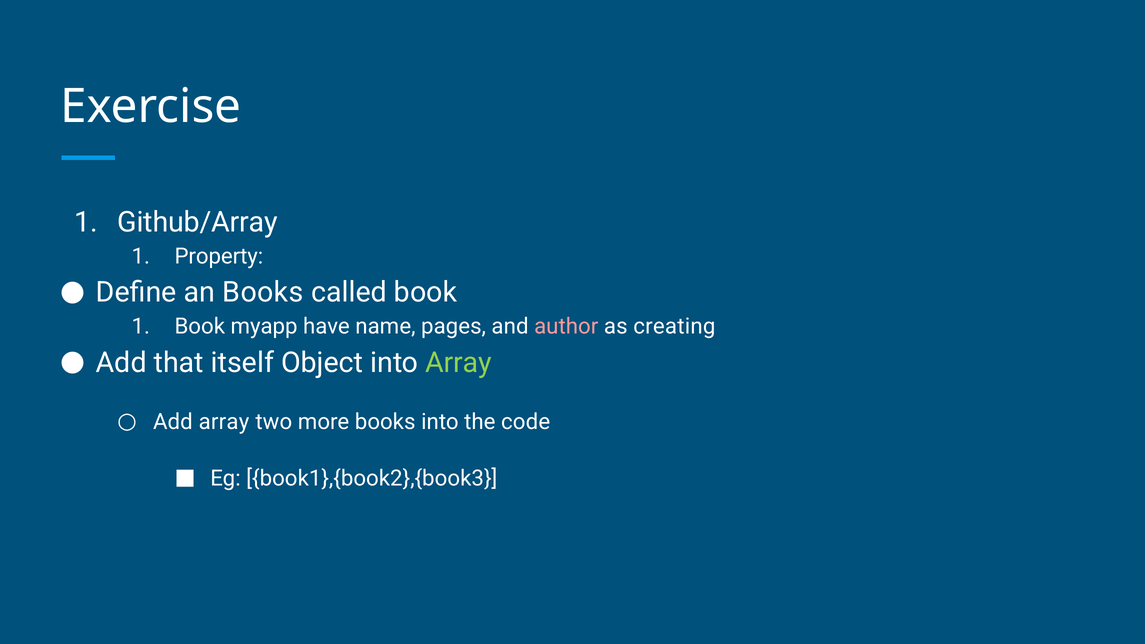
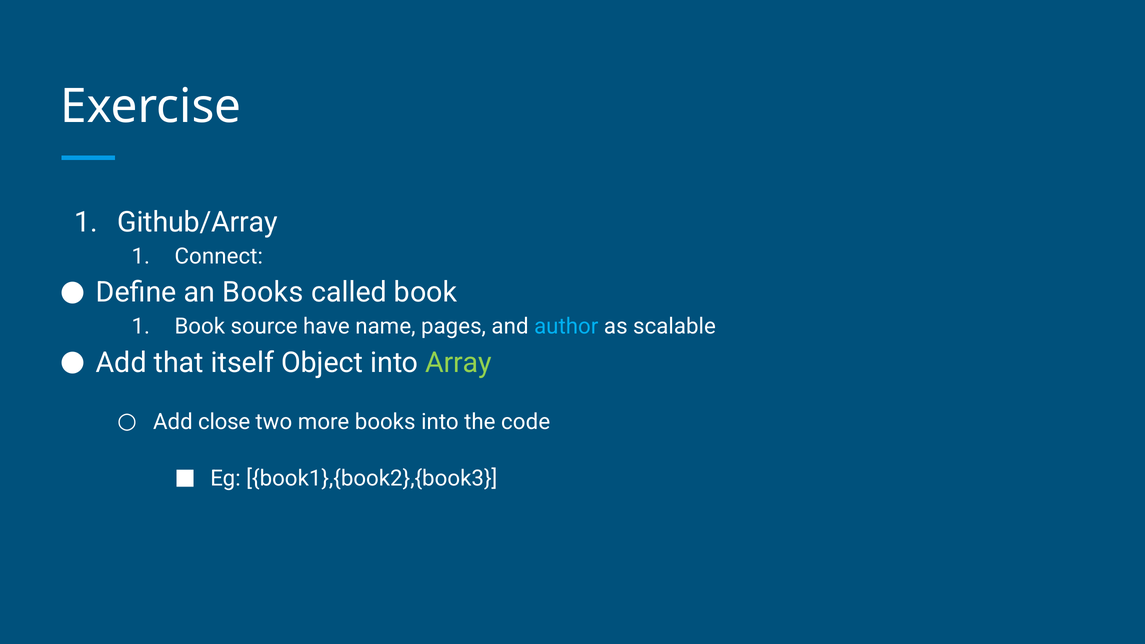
Property: Property -> Connect
myapp: myapp -> source
author colour: pink -> light blue
creating: creating -> scalable
Add array: array -> close
